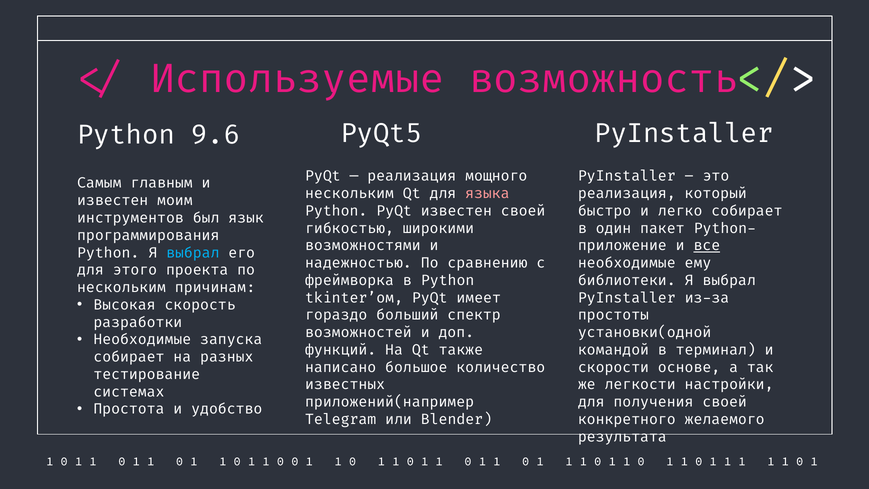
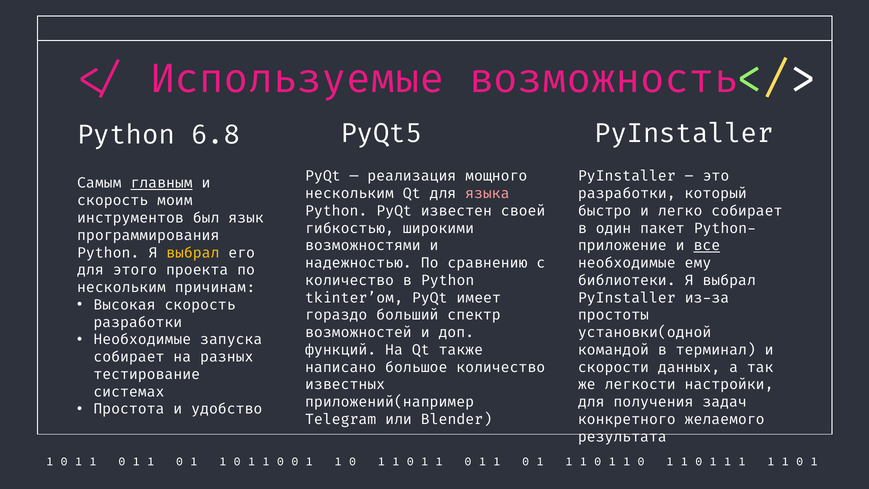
9.6: 9.6 -> 6.8
главным underline: none -> present
реализация at (627, 193): реализация -> разработки
известен at (113, 201): известен -> скорость
выбрал at (193, 253) colour: light blue -> yellow
фреймворка at (350, 280): фреймворка -> количество
основе: основе -> данных
получения своей: своей -> задач
